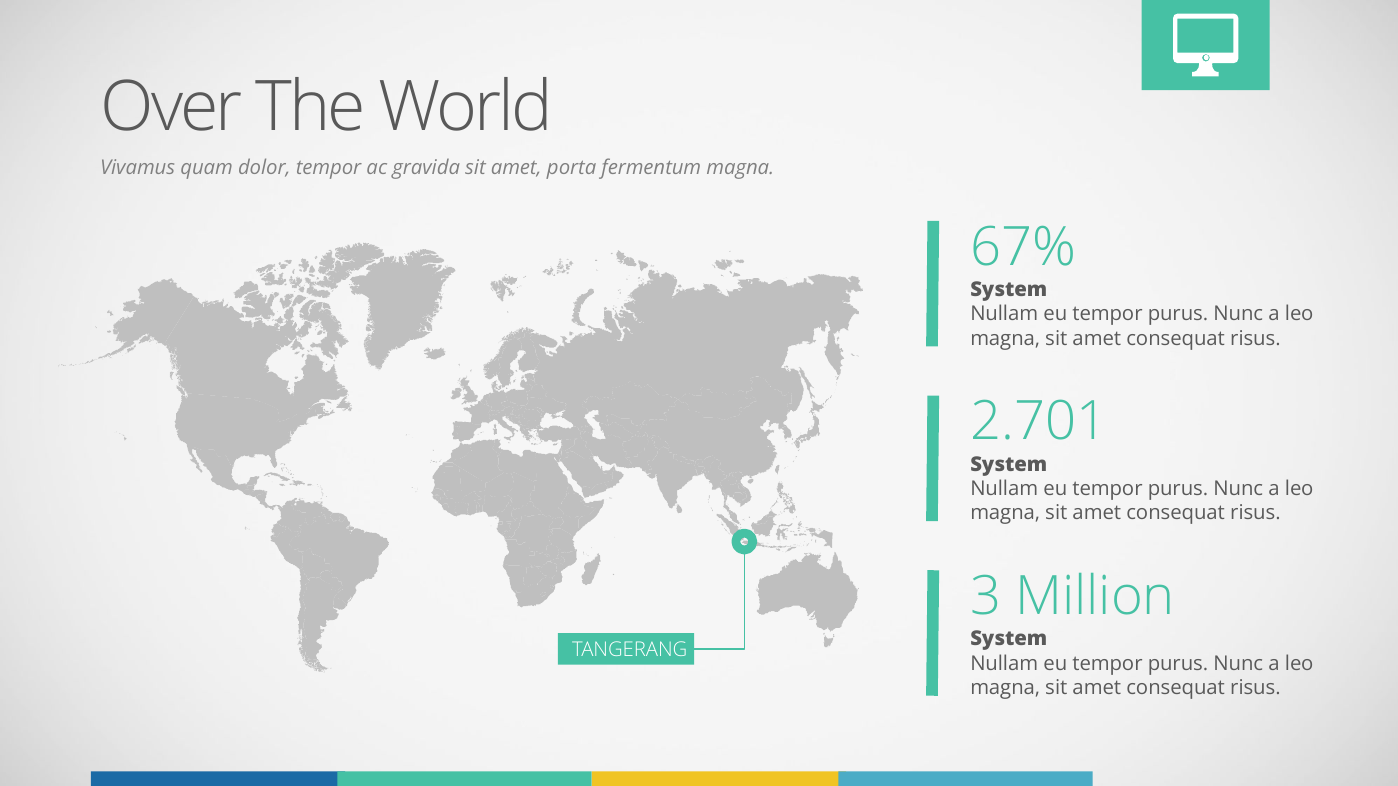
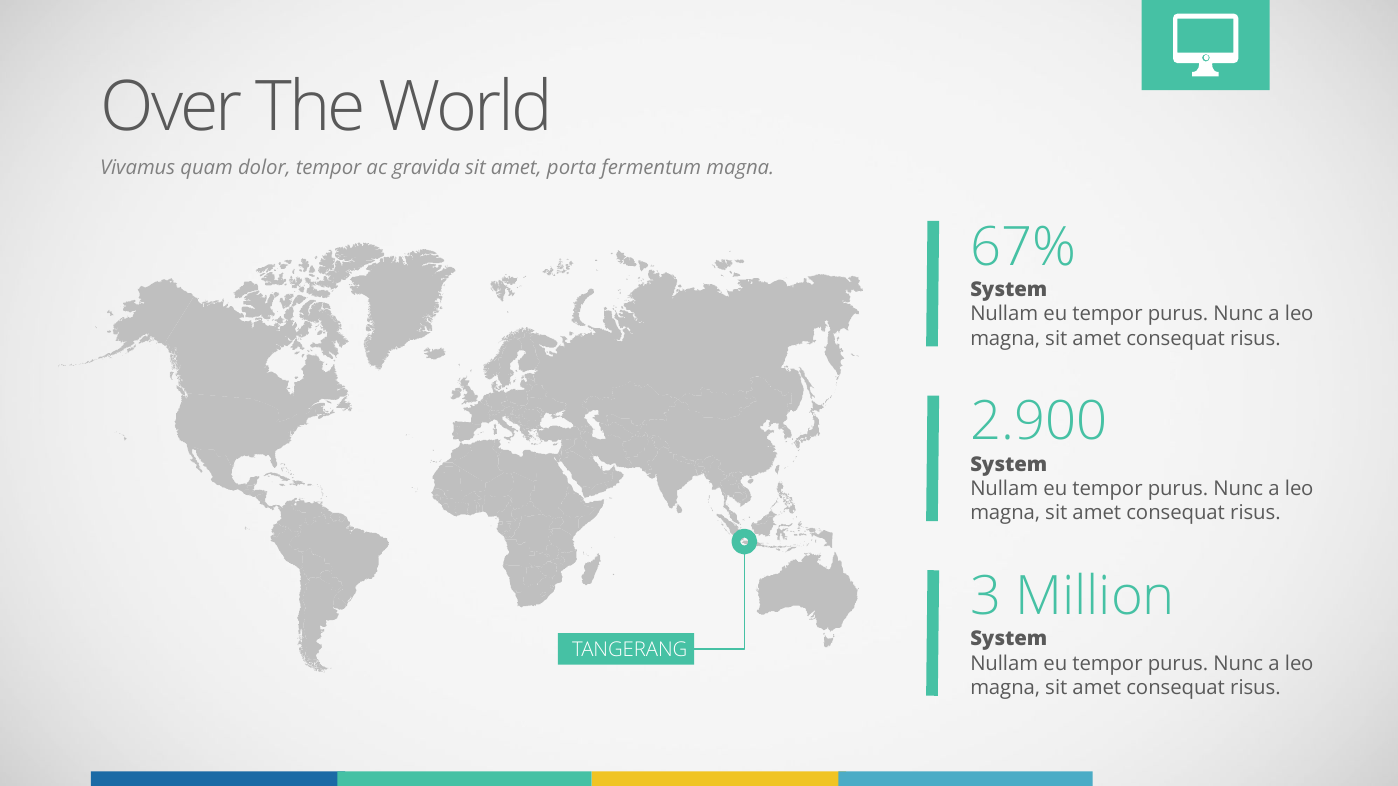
2.701: 2.701 -> 2.900
